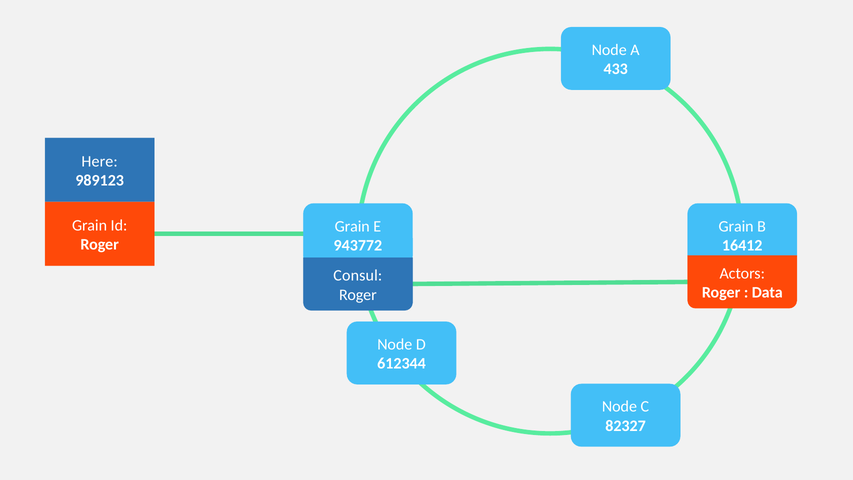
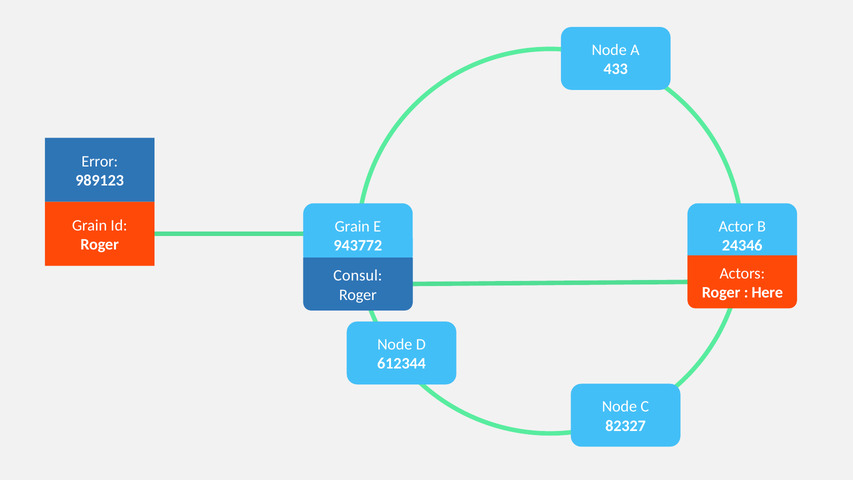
Here: Here -> Error
Grain at (736, 226): Grain -> Actor
16412: 16412 -> 24346
Data: Data -> Here
